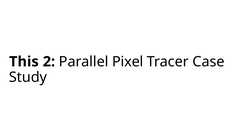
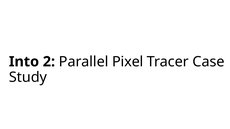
This: This -> Into
